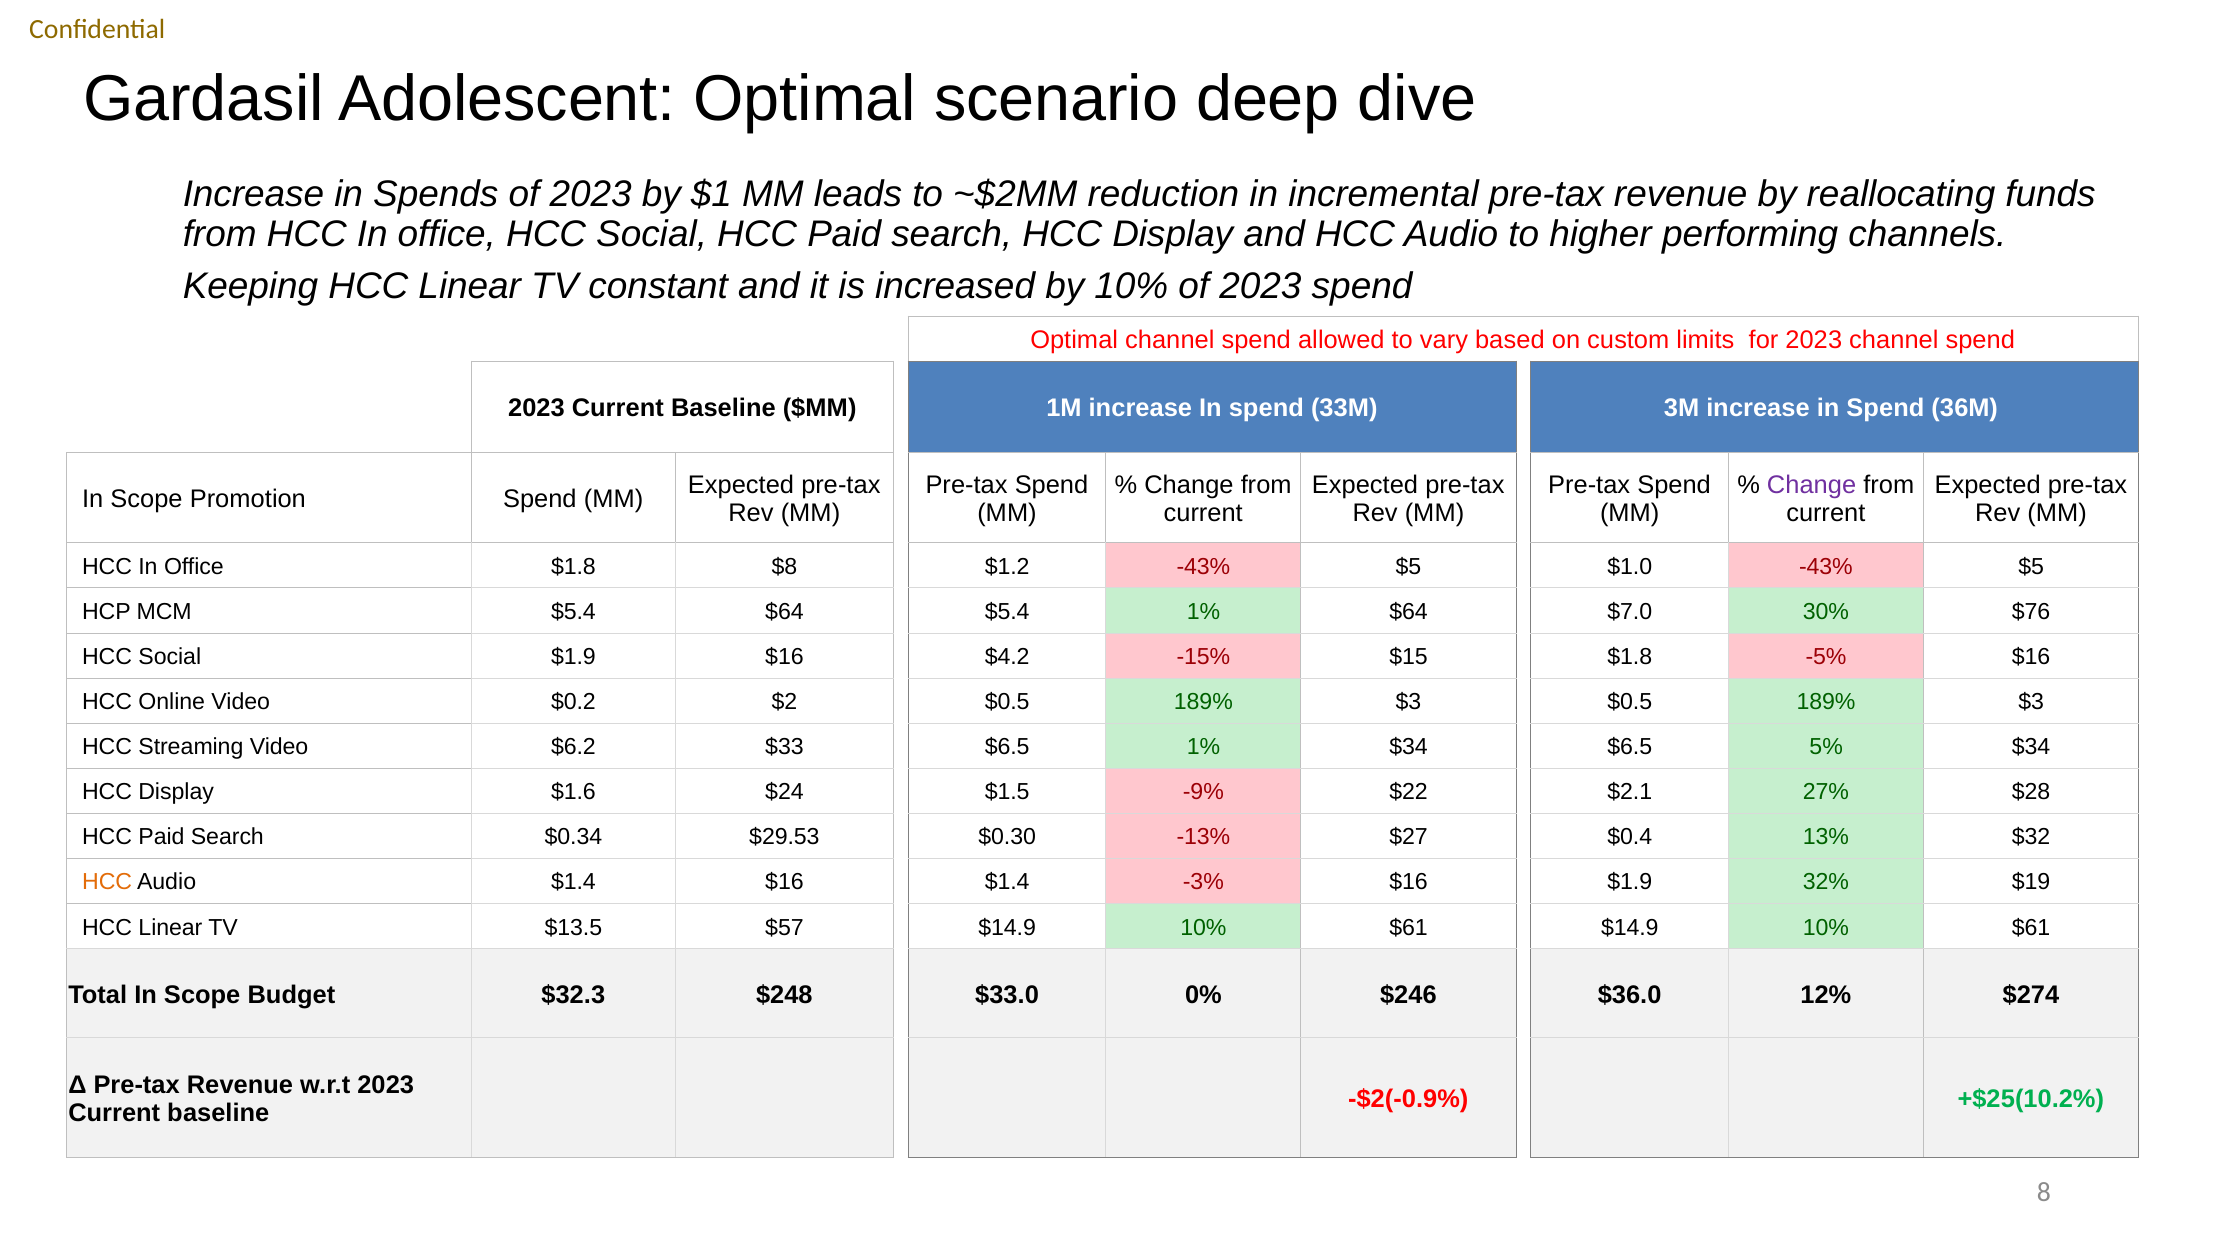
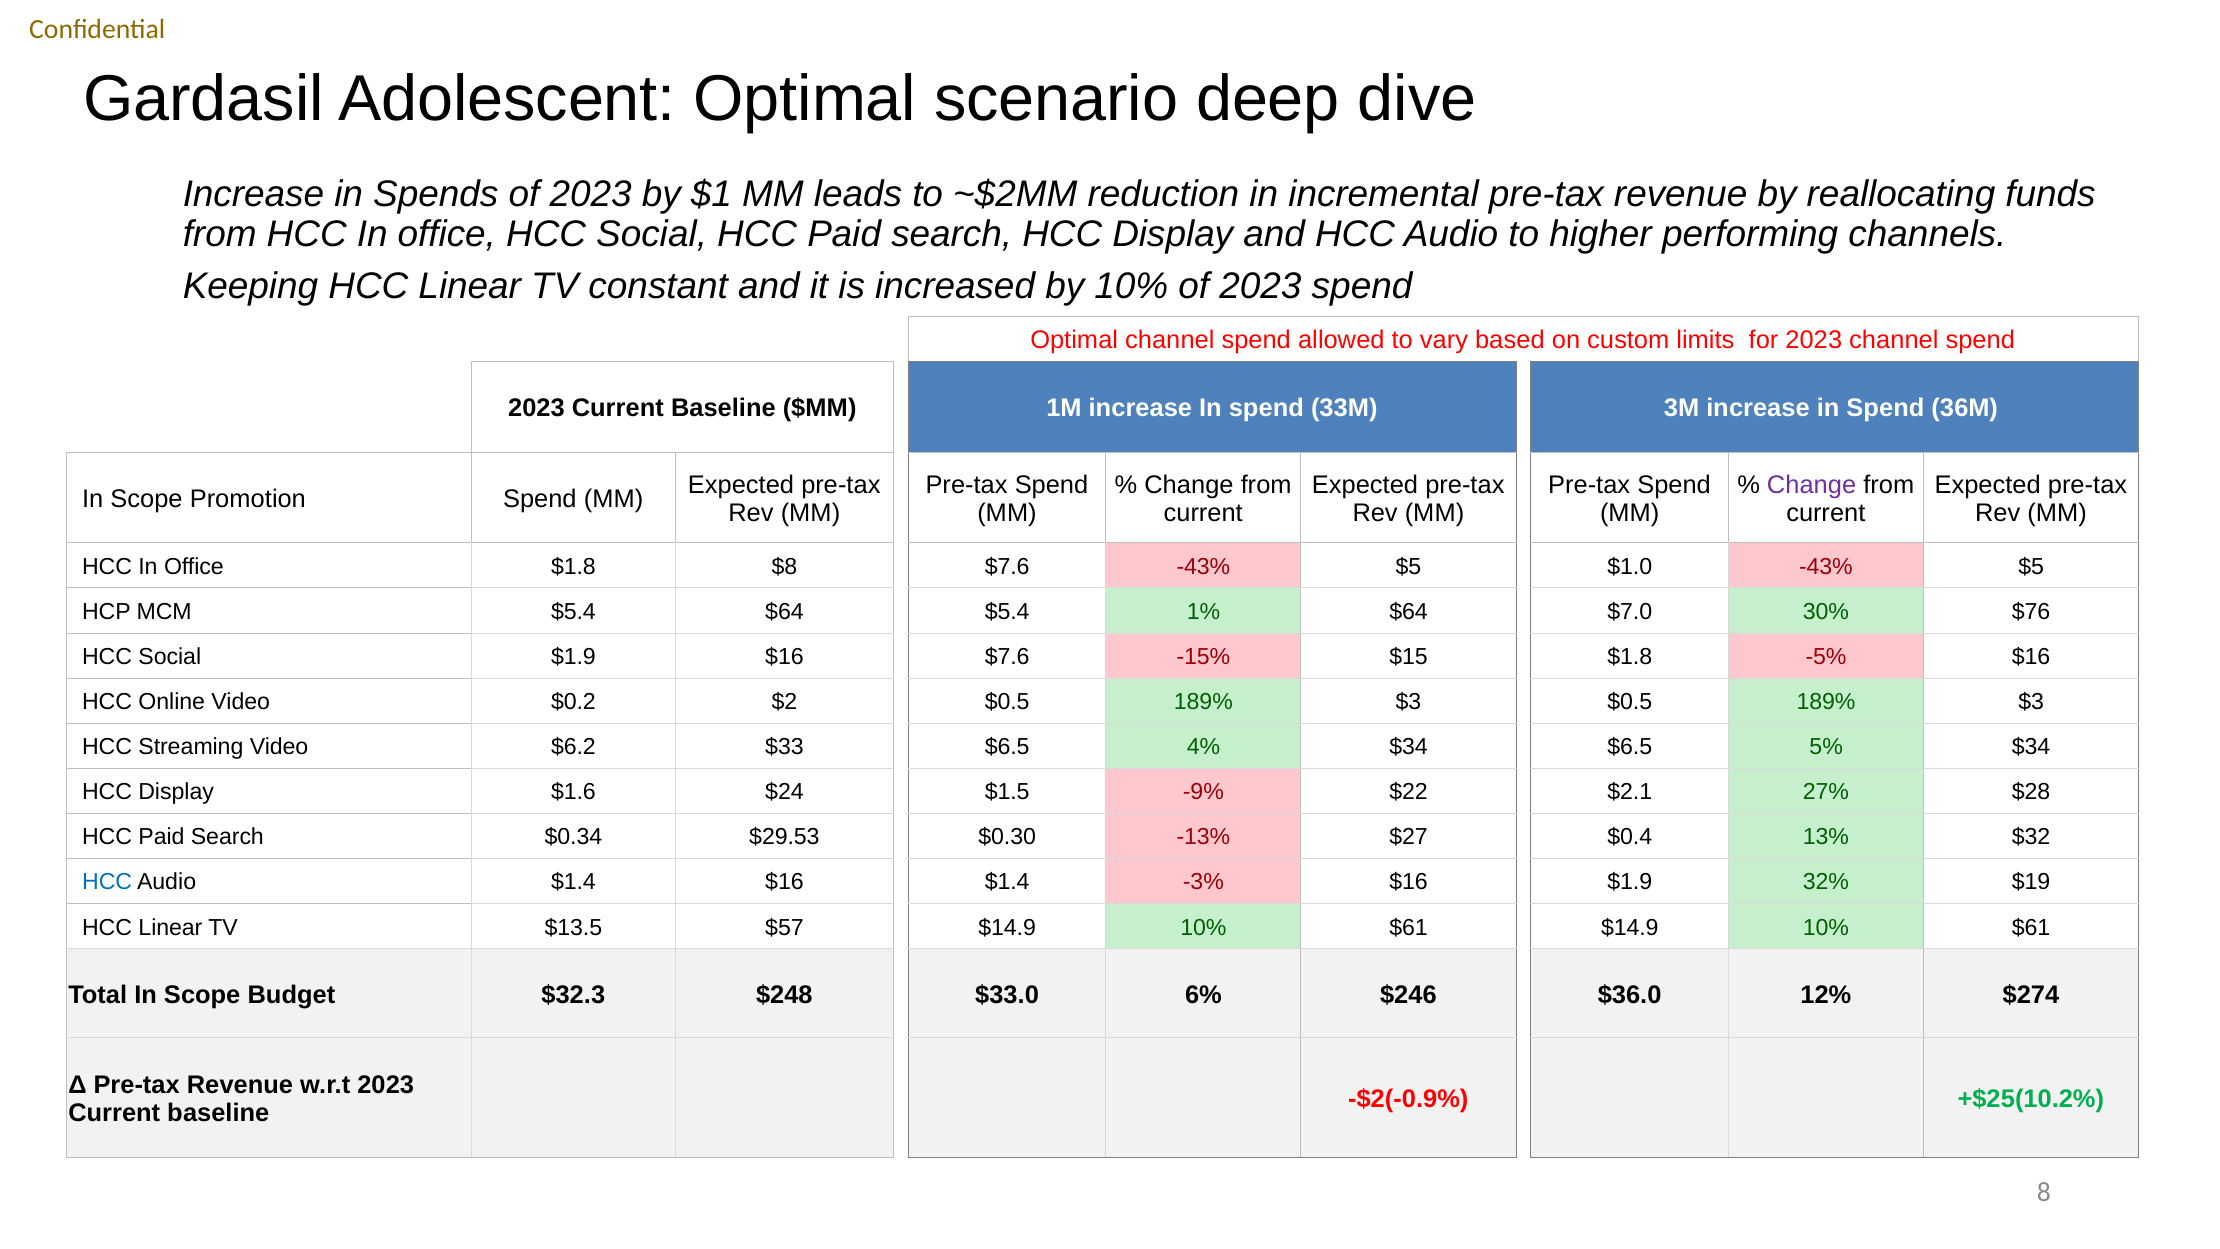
$8 $1.2: $1.2 -> $7.6
$16 $4.2: $4.2 -> $7.6
$6.5 1%: 1% -> 4%
HCC at (107, 882) colour: orange -> blue
0%: 0% -> 6%
